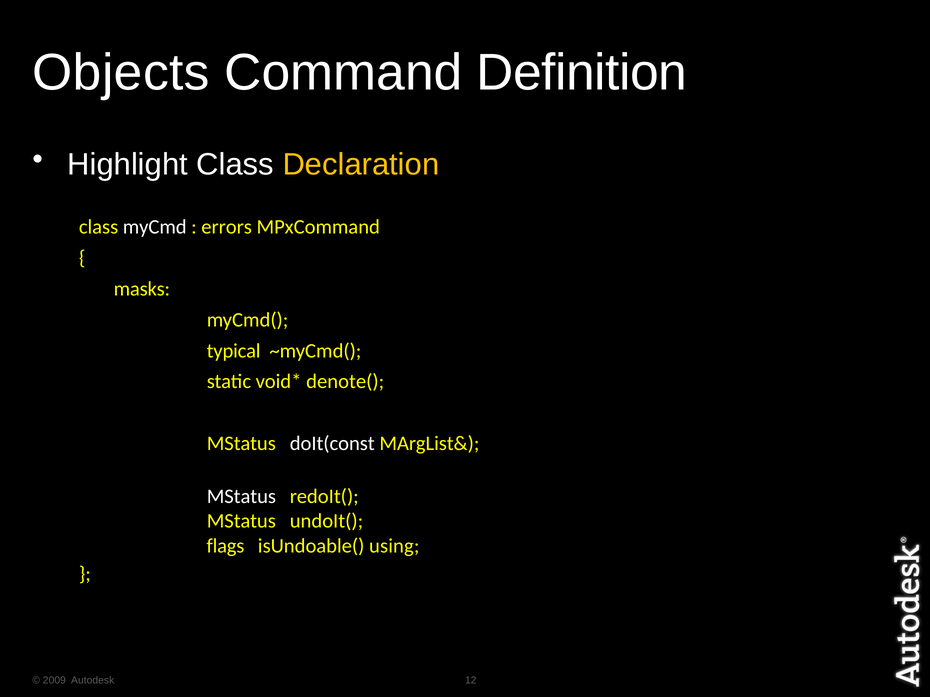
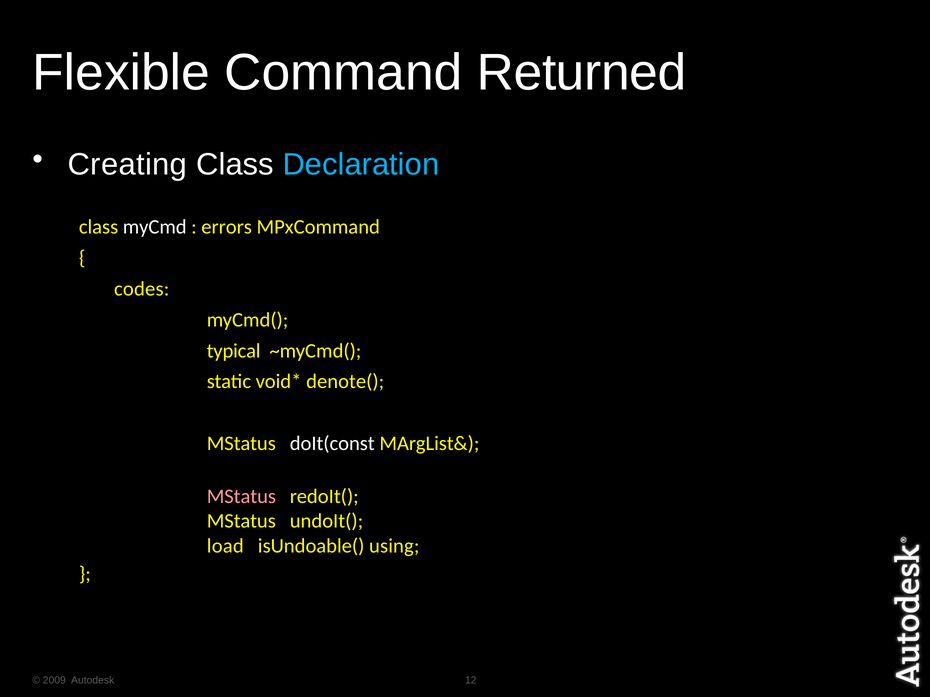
Objects: Objects -> Flexible
Definition: Definition -> Returned
Highlight: Highlight -> Creating
Declaration colour: yellow -> light blue
masks: masks -> codes
MStatus at (241, 497) colour: white -> pink
flags: flags -> load
